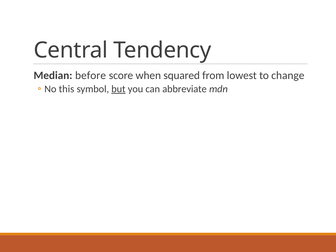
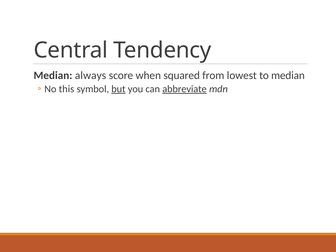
before: before -> always
to change: change -> median
abbreviate underline: none -> present
